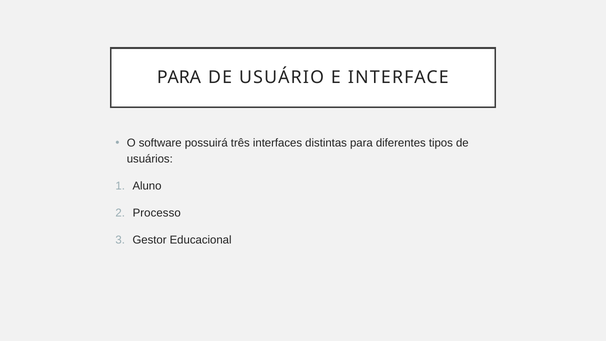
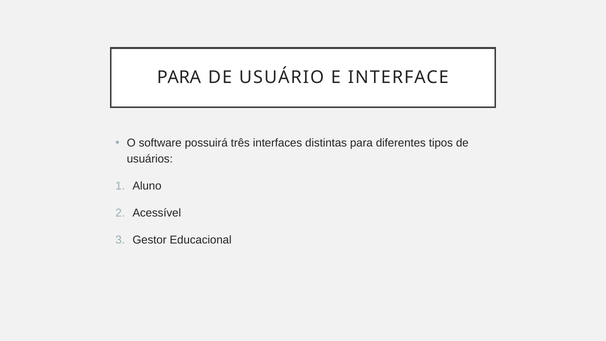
Processo: Processo -> Acessível
